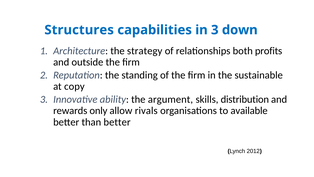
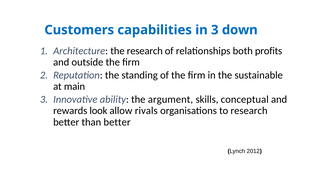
Structures: Structures -> Customers
the strategy: strategy -> research
copy: copy -> main
distribution: distribution -> conceptual
only: only -> look
to available: available -> research
